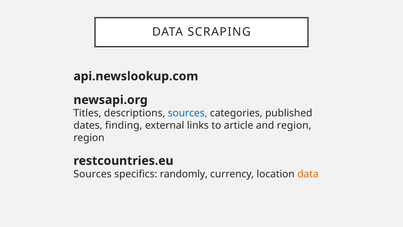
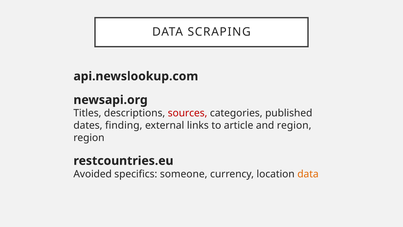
sources at (188, 113) colour: blue -> red
Sources at (93, 174): Sources -> Avoided
randomly: randomly -> someone
